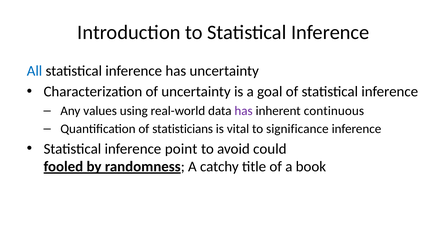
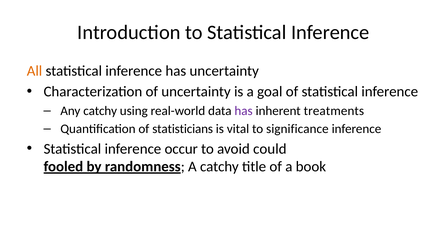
All colour: blue -> orange
Any values: values -> catchy
continuous: continuous -> treatments
point: point -> occur
